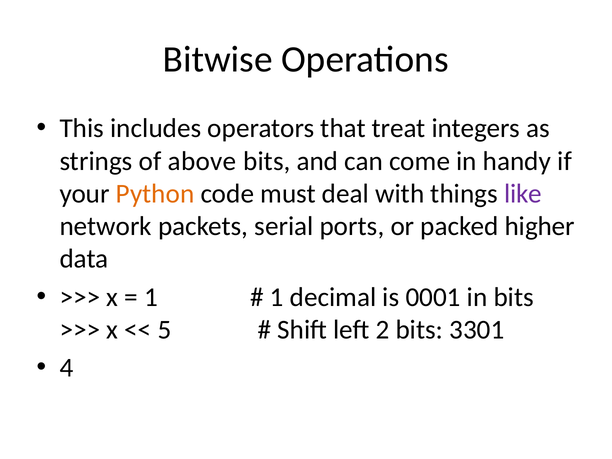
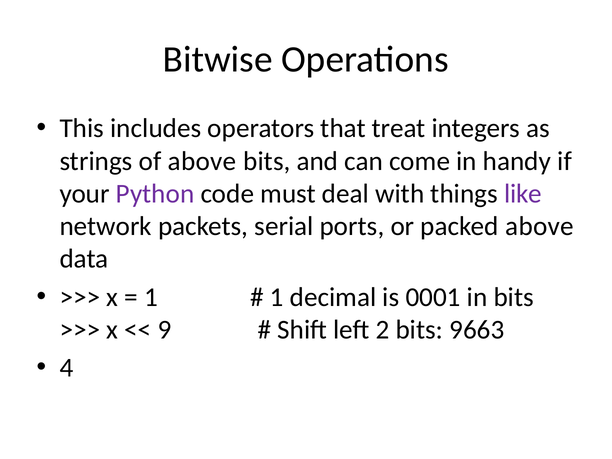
Python colour: orange -> purple
packed higher: higher -> above
5: 5 -> 9
3301: 3301 -> 9663
